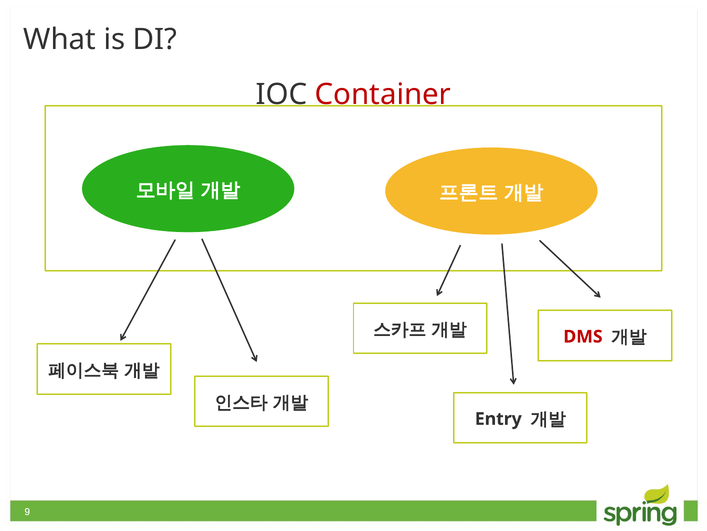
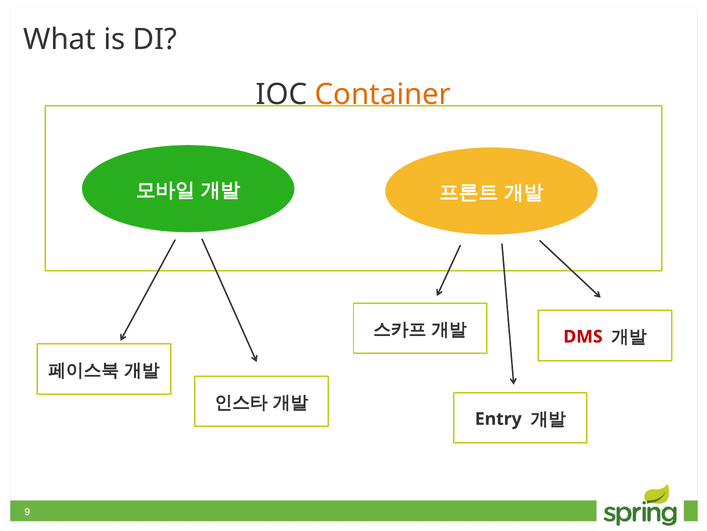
Container colour: red -> orange
